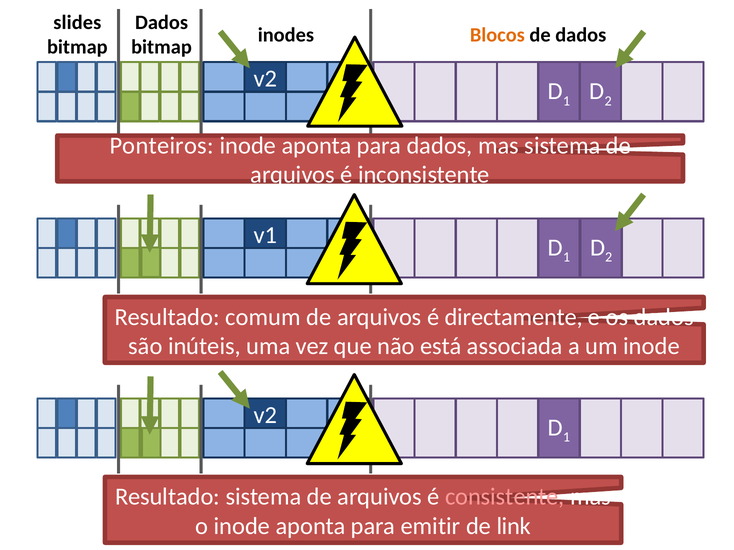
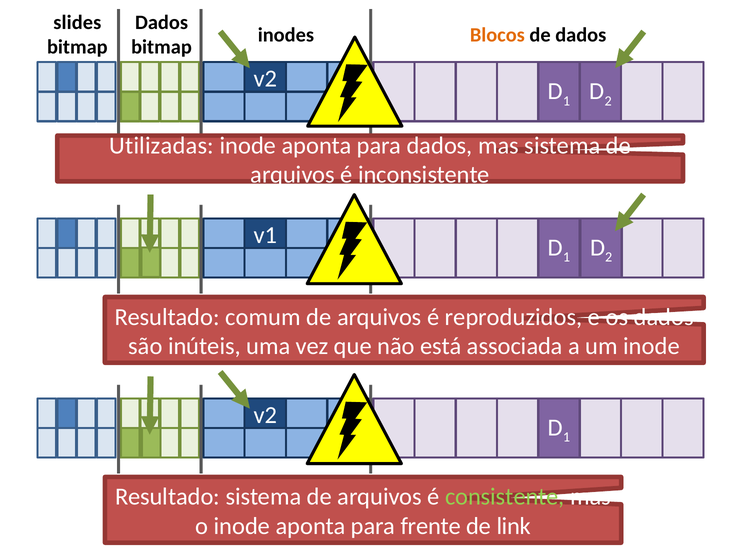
Ponteiros: Ponteiros -> Utilizadas
directamente: directamente -> reproduzidos
consistente colour: pink -> light green
emitir: emitir -> frente
